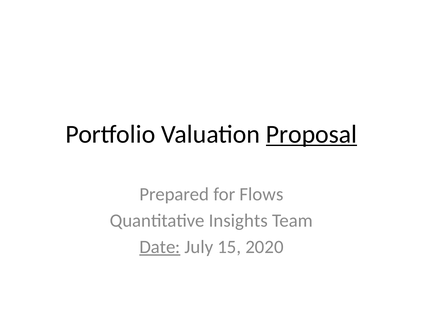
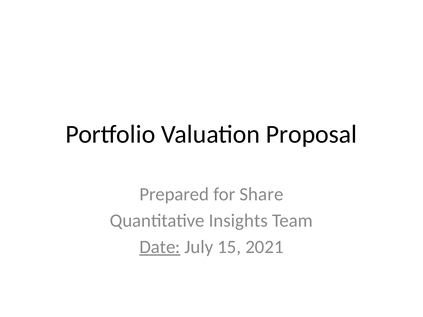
Proposal underline: present -> none
Flows: Flows -> Share
2020: 2020 -> 2021
